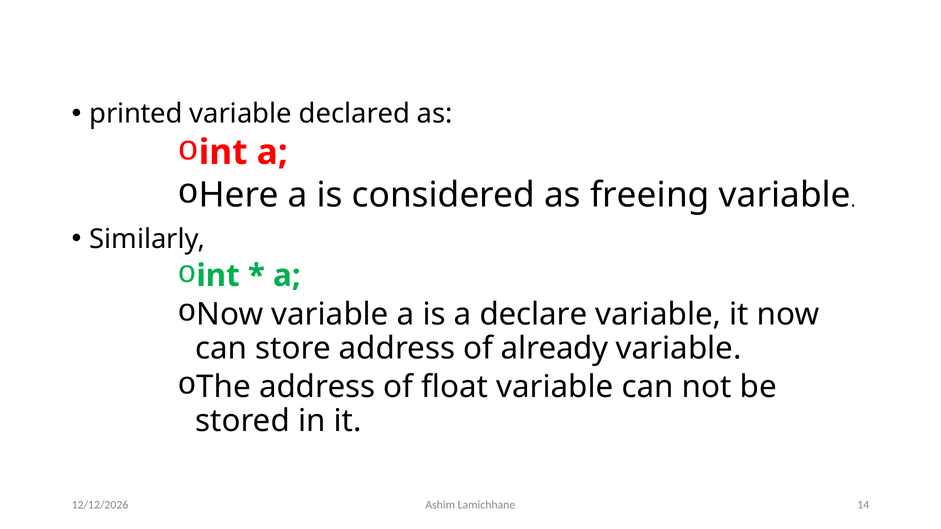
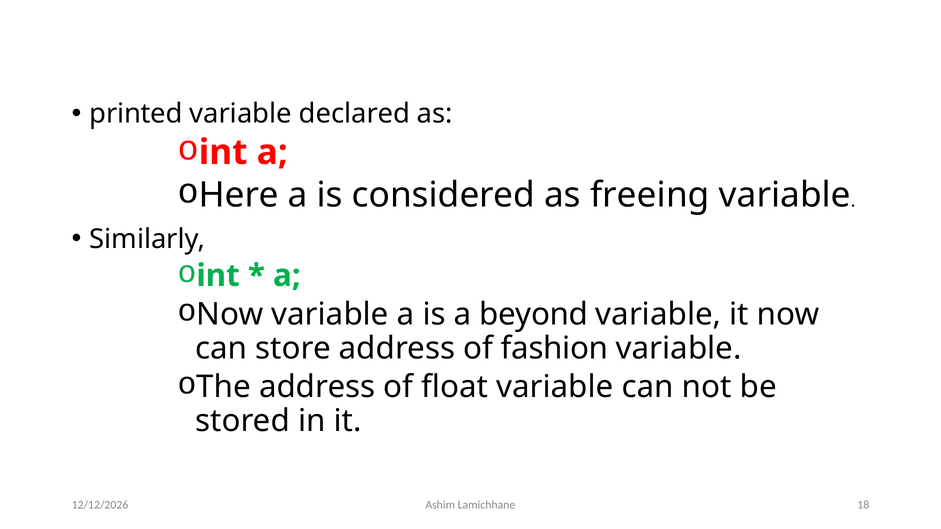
declare: declare -> beyond
already: already -> fashion
14: 14 -> 18
